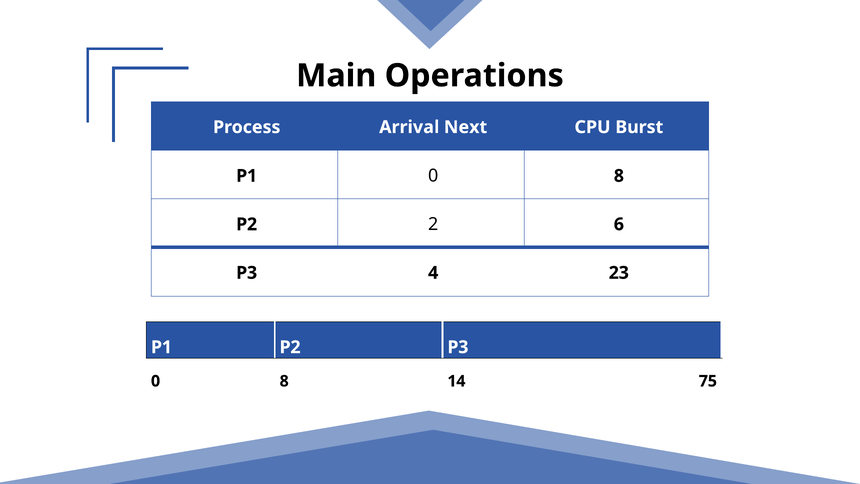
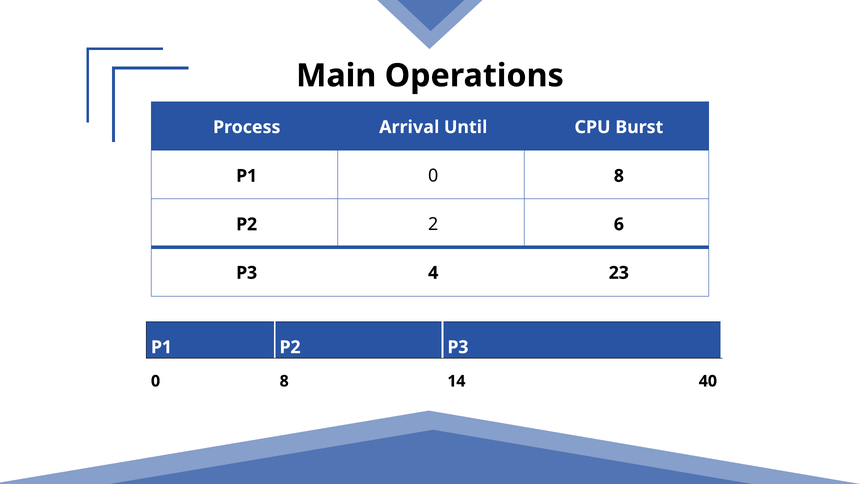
Next: Next -> Until
75: 75 -> 40
